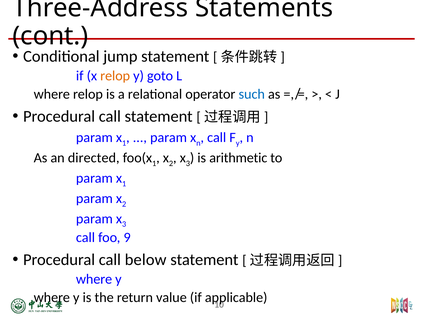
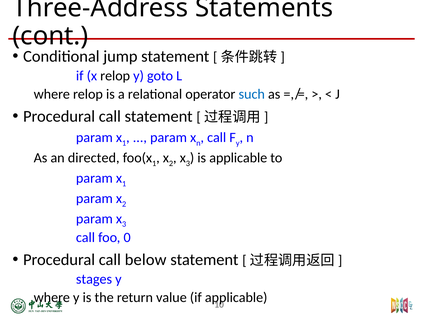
relop at (115, 76) colour: orange -> black
is arithmetic: arithmetic -> applicable
9: 9 -> 0
where at (94, 279): where -> stages
